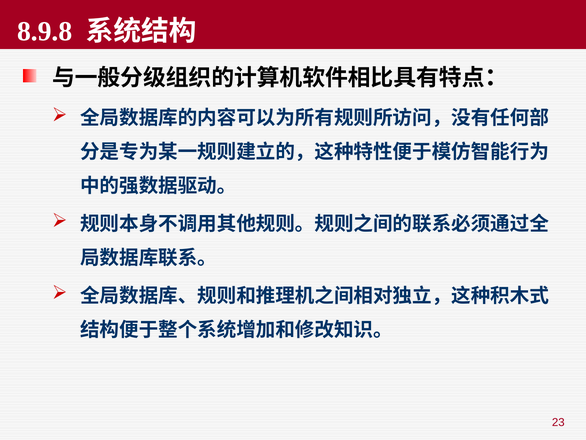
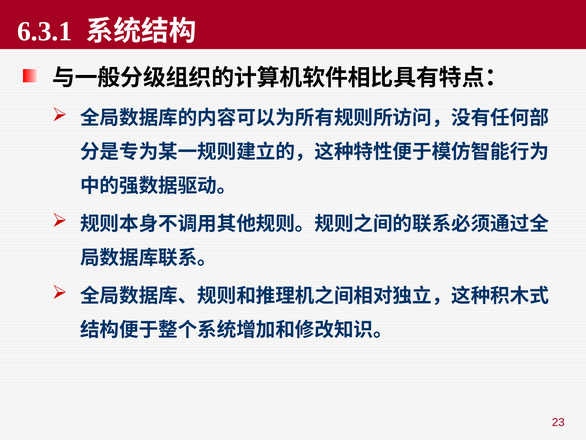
8.9.8: 8.9.8 -> 6.3.1
